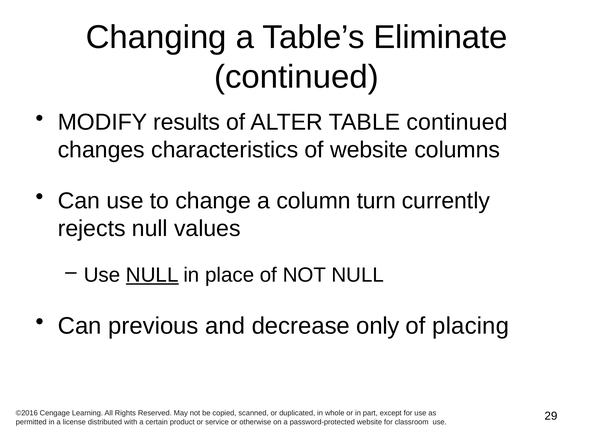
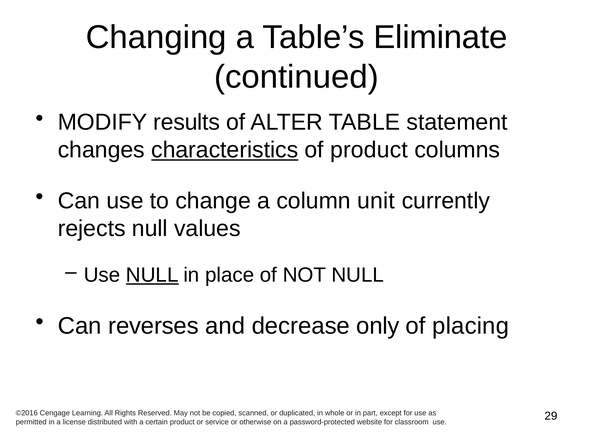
TABLE continued: continued -> statement
characteristics underline: none -> present
of website: website -> product
turn: turn -> unit
previous: previous -> reverses
